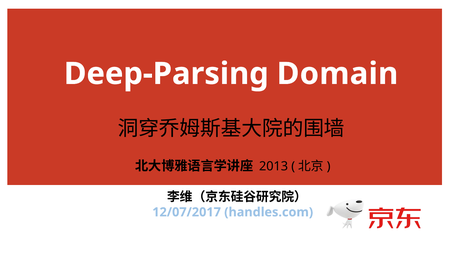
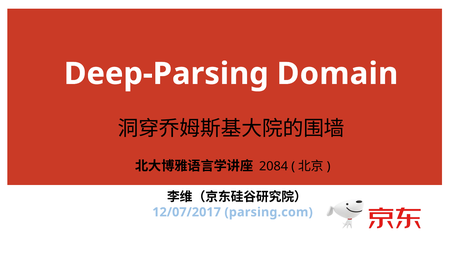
2013: 2013 -> 2084
handles.com: handles.com -> parsing.com
